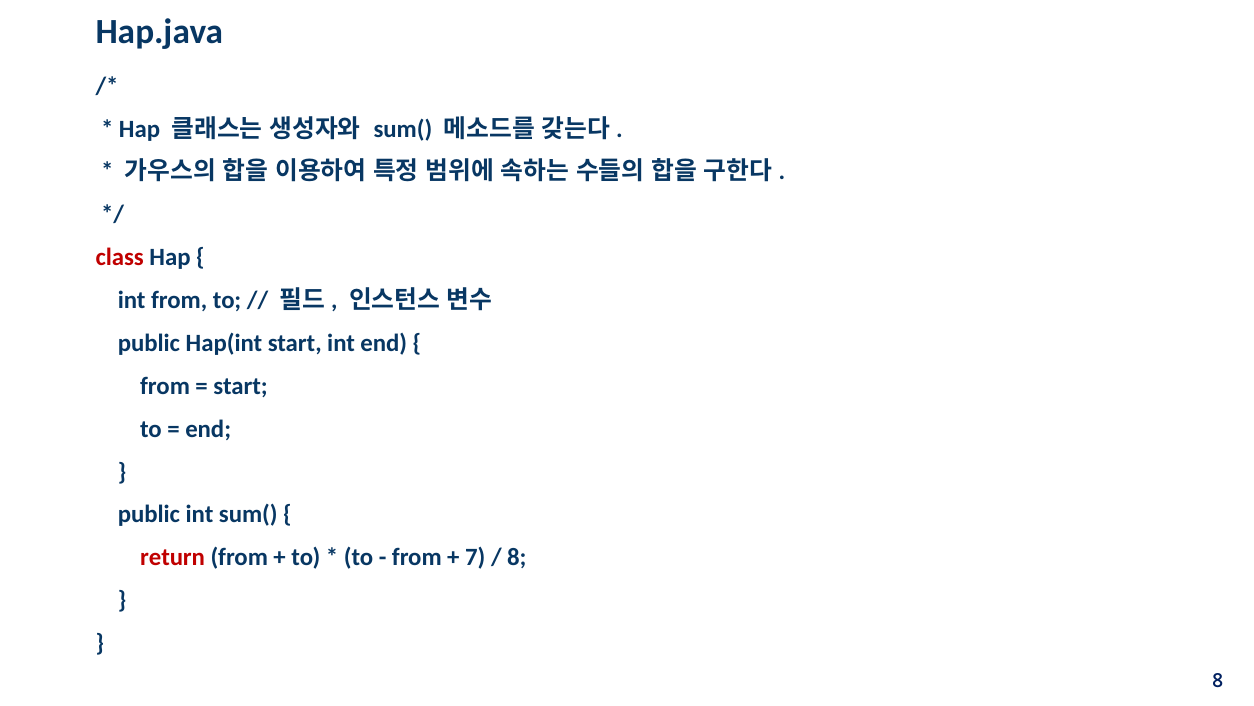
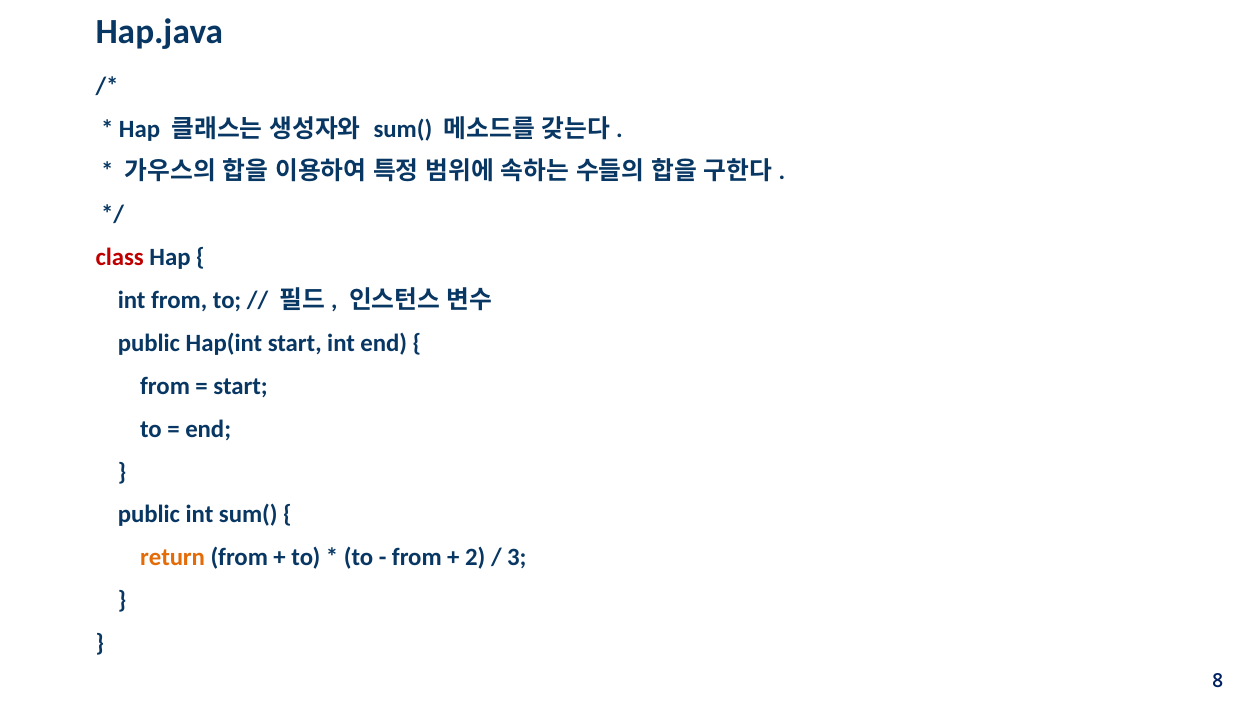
return colour: red -> orange
7: 7 -> 2
8 at (517, 557): 8 -> 3
